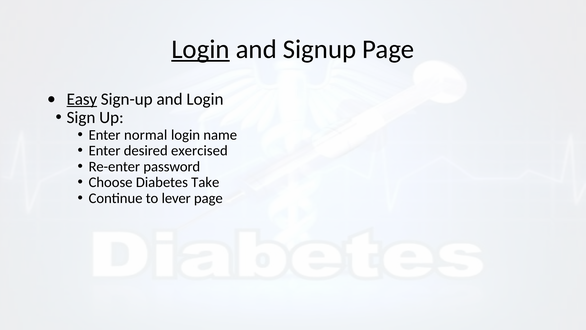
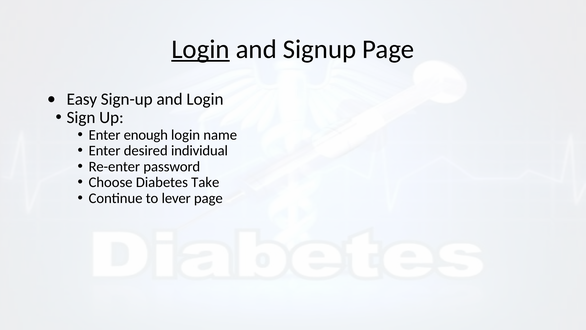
Easy underline: present -> none
normal: normal -> enough
exercised: exercised -> individual
